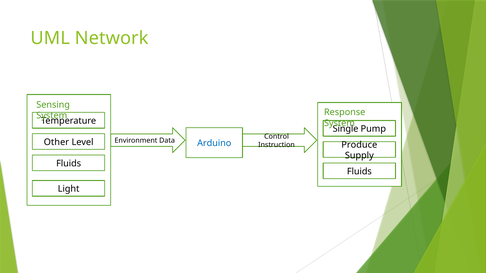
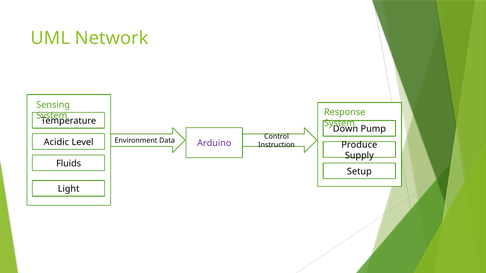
Single: Single -> Down
Other: Other -> Acidic
Arduino colour: blue -> purple
Fluids at (359, 172): Fluids -> Setup
